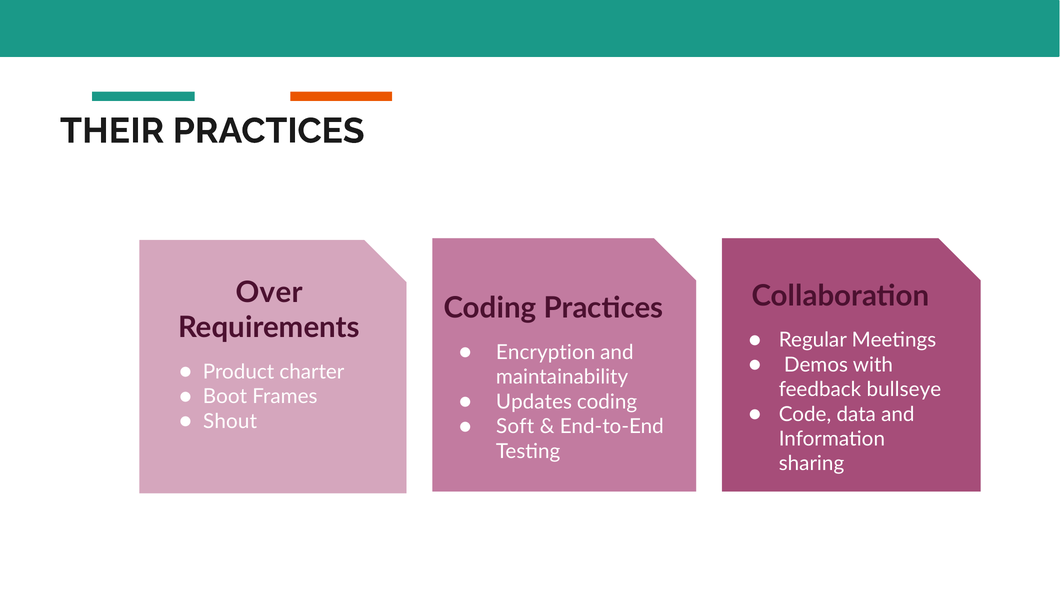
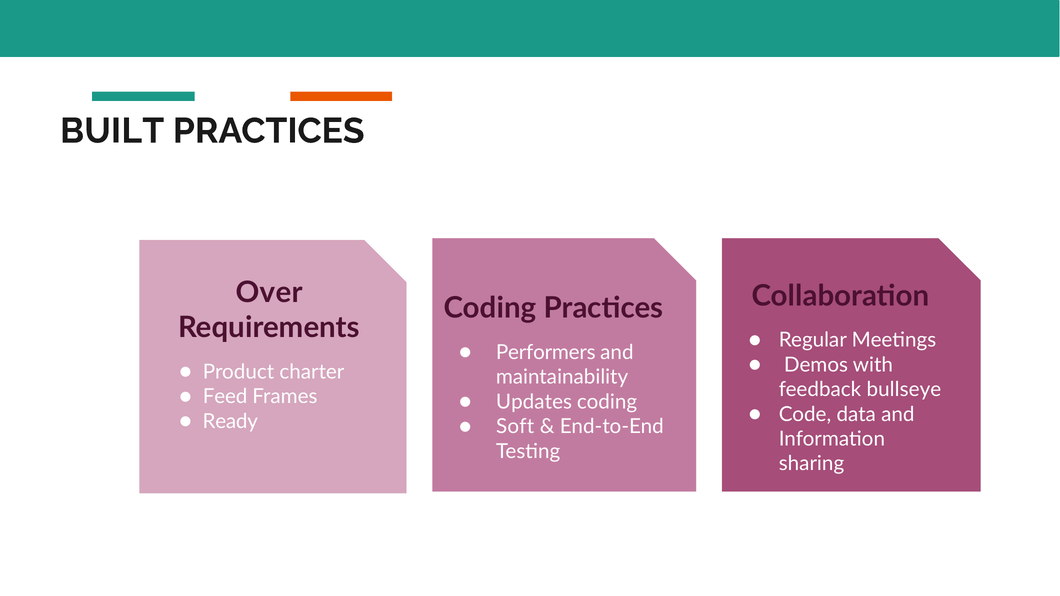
THEIR: THEIR -> BUILT
Encryption: Encryption -> Performers
Boot: Boot -> Feed
Shout: Shout -> Ready
